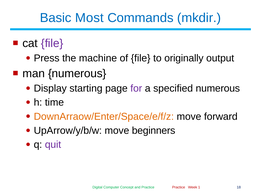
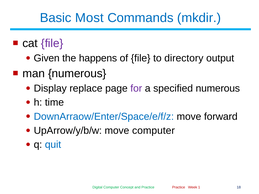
Press: Press -> Given
machine: machine -> happens
originally: originally -> directory
starting: starting -> replace
DownArraow/Enter/Space/e/f/z colour: orange -> blue
move beginners: beginners -> computer
quit colour: purple -> blue
